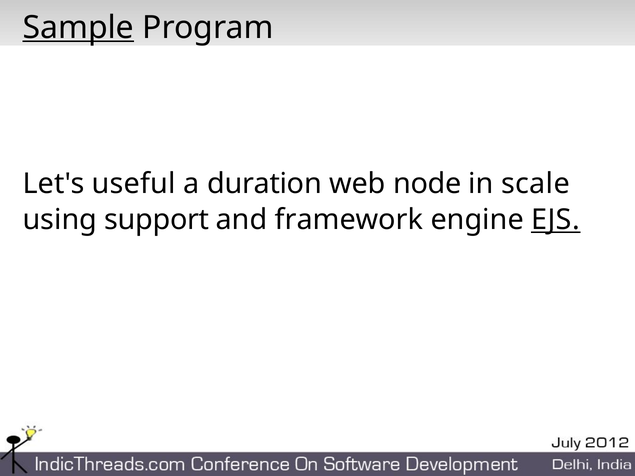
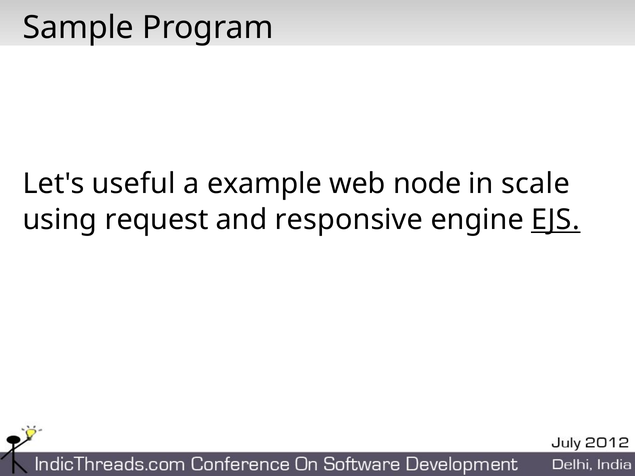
Sample underline: present -> none
duration: duration -> example
support: support -> request
framework: framework -> responsive
